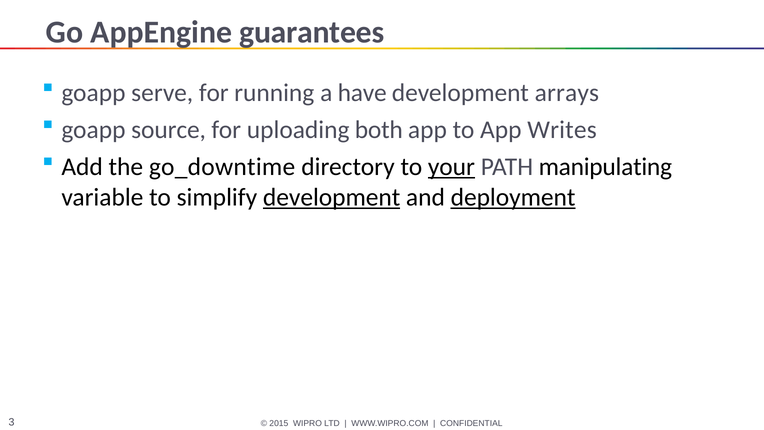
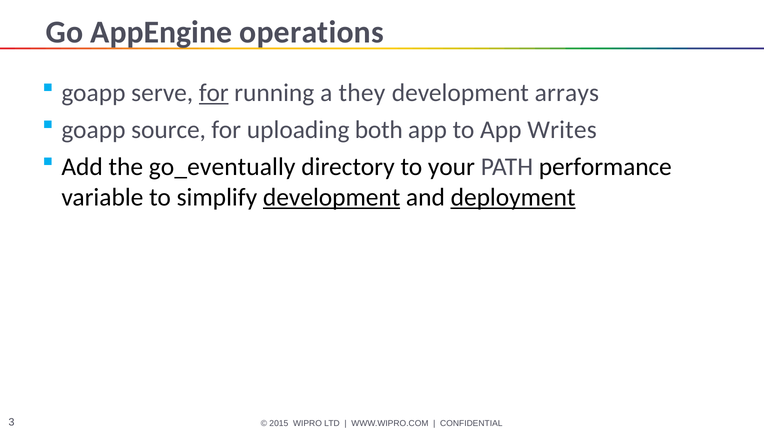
guarantees: guarantees -> operations
for at (214, 93) underline: none -> present
have: have -> they
go_downtime: go_downtime -> go_eventually
your underline: present -> none
manipulating: manipulating -> performance
